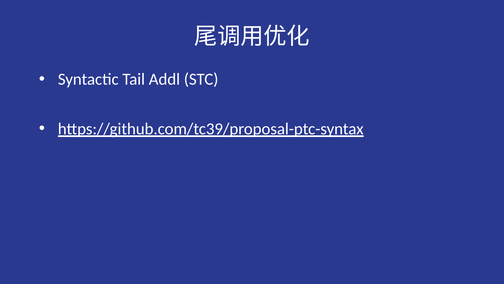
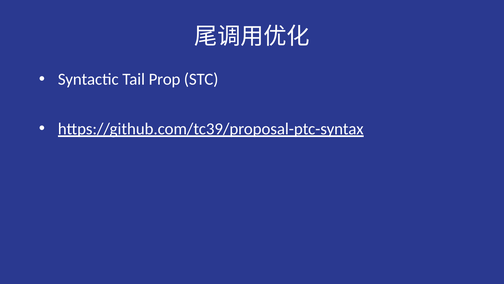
Addl: Addl -> Prop
